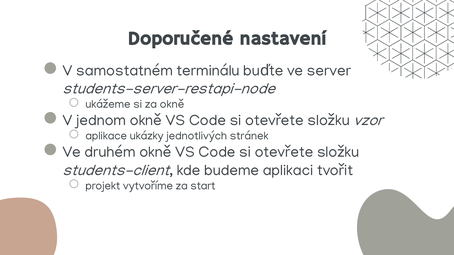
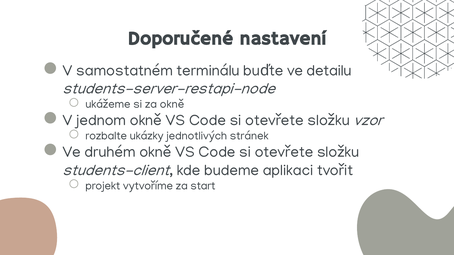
server: server -> detailu
aplikace: aplikace -> rozbalte
